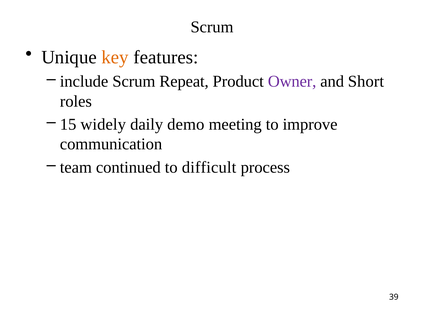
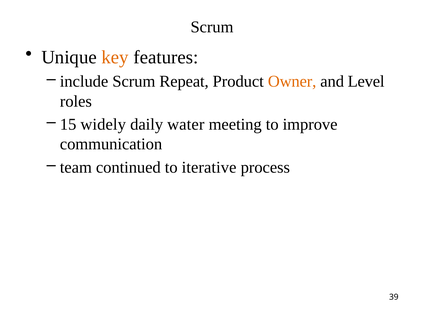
Owner colour: purple -> orange
Short: Short -> Level
demo: demo -> water
difficult: difficult -> iterative
